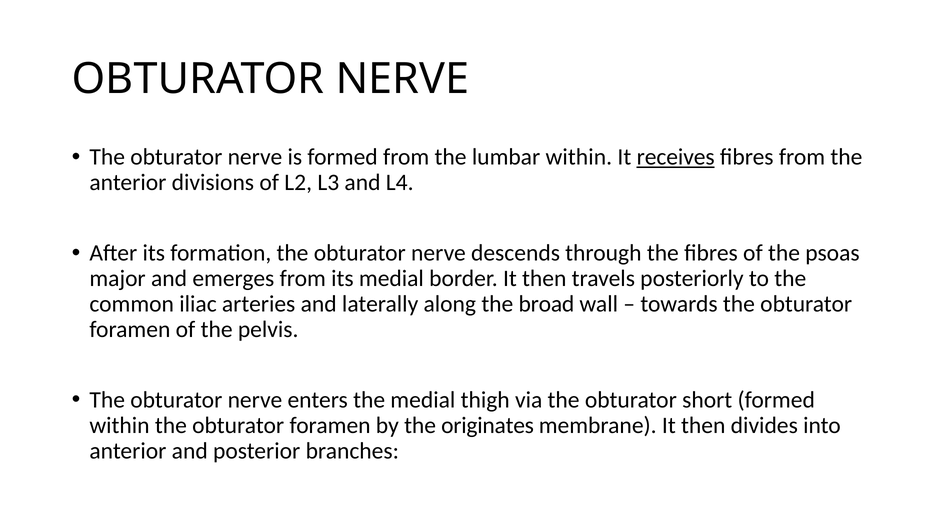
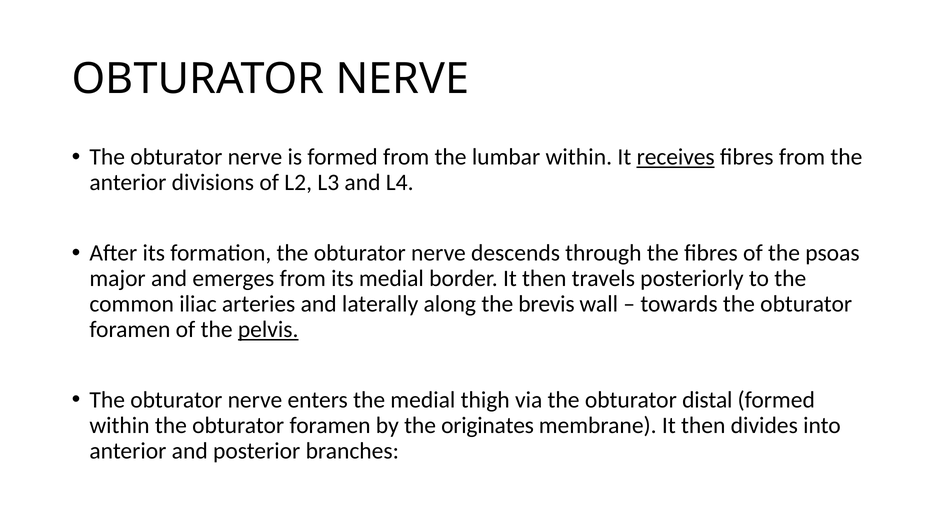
broad: broad -> brevis
pelvis underline: none -> present
short: short -> distal
